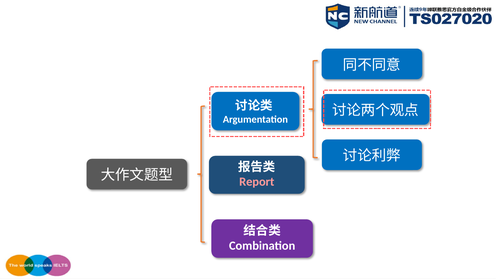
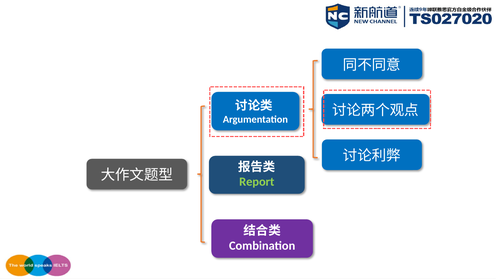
Report colour: pink -> light green
